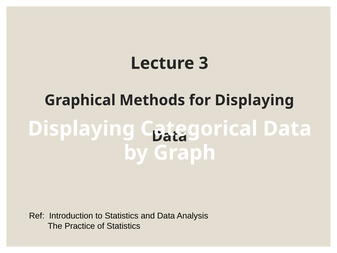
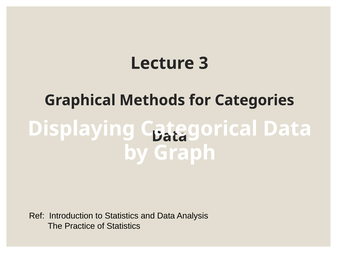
for Displaying: Displaying -> Categories
